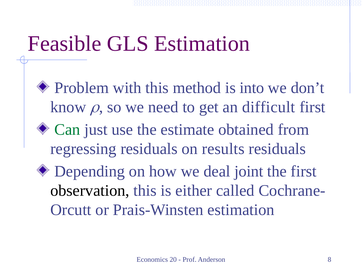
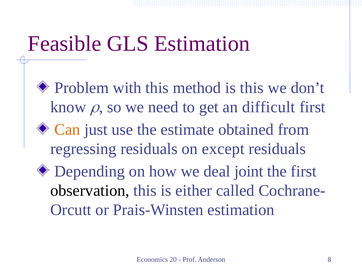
is into: into -> this
Can colour: green -> orange
results: results -> except
